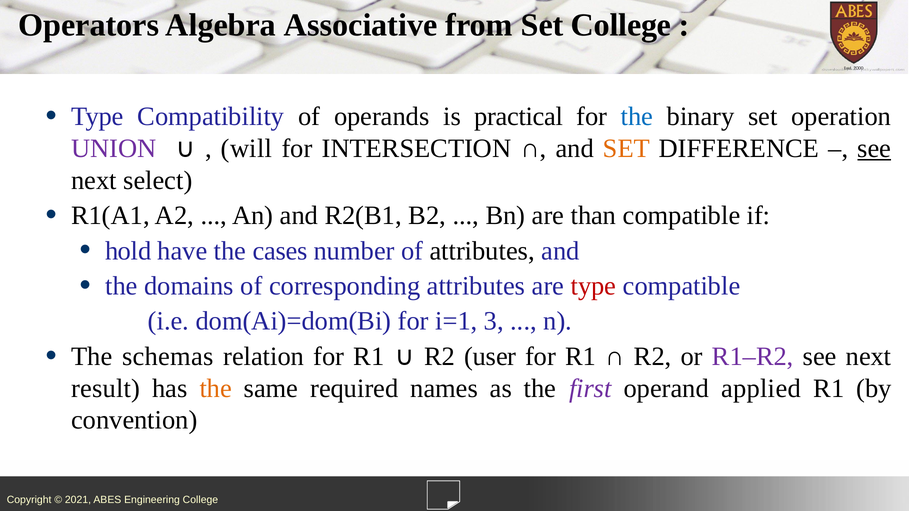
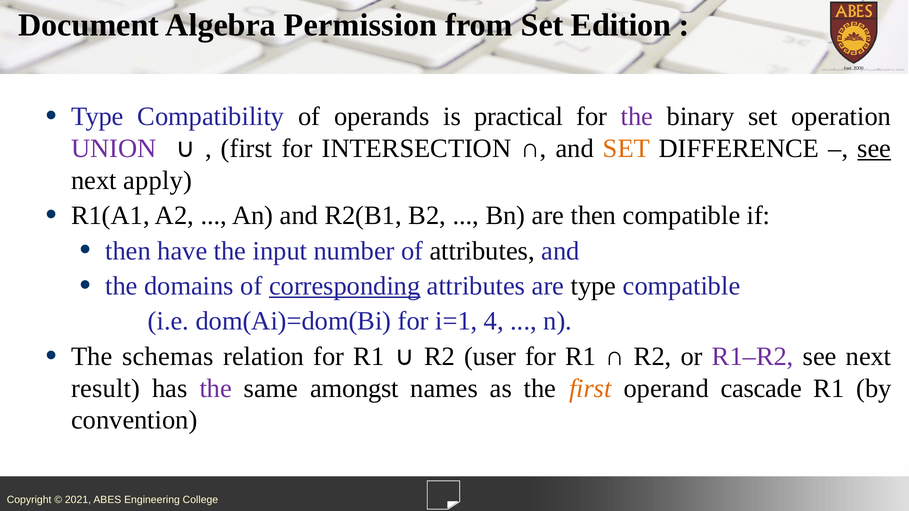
Operators: Operators -> Document
Associative: Associative -> Permission
Set College: College -> Edition
the at (637, 117) colour: blue -> purple
will at (246, 149): will -> first
select: select -> apply
are than: than -> then
hold at (128, 251): hold -> then
cases: cases -> input
corresponding underline: none -> present
type at (593, 286) colour: red -> black
3: 3 -> 4
the at (216, 389) colour: orange -> purple
required: required -> amongst
first at (590, 389) colour: purple -> orange
applied: applied -> cascade
